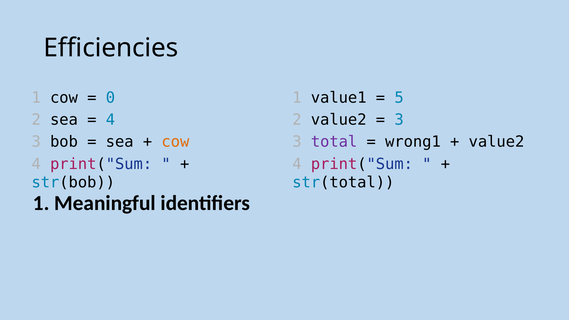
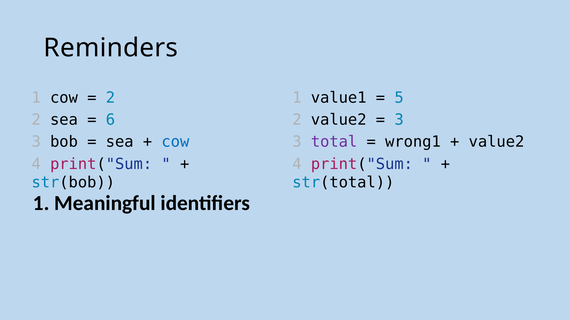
Efficiencies: Efficiencies -> Reminders
0 at (110, 98): 0 -> 2
4 at (110, 120): 4 -> 6
cow at (175, 142) colour: orange -> blue
